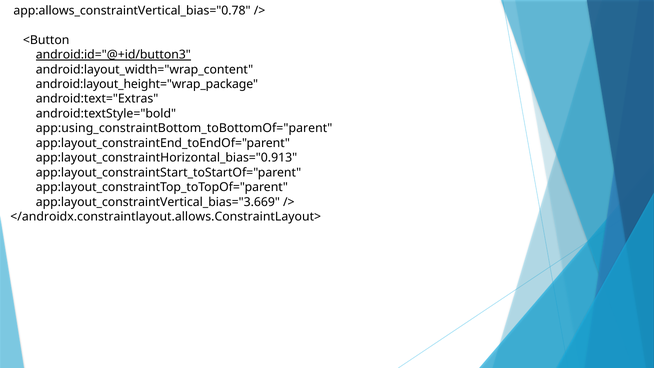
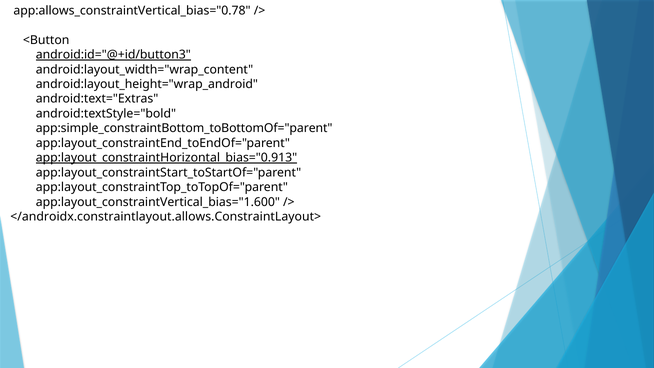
android:layout_height="wrap_package: android:layout_height="wrap_package -> android:layout_height="wrap_android
app:using_constraintBottom_toBottomOf="parent: app:using_constraintBottom_toBottomOf="parent -> app:simple_constraintBottom_toBottomOf="parent
app:layout_constraintHorizontal_bias="0.913 underline: none -> present
app:layout_constraintVertical_bias="3.669: app:layout_constraintVertical_bias="3.669 -> app:layout_constraintVertical_bias="1.600
